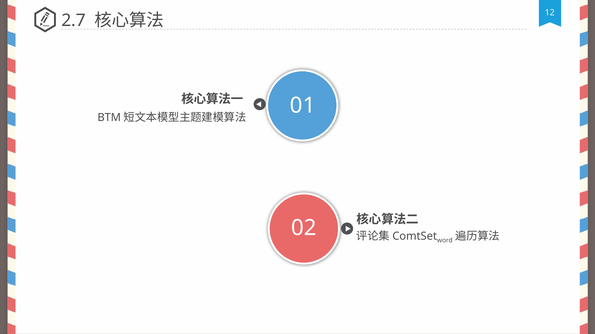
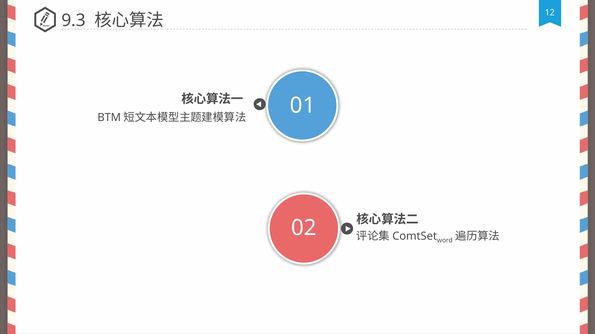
2.7: 2.7 -> 9.3
